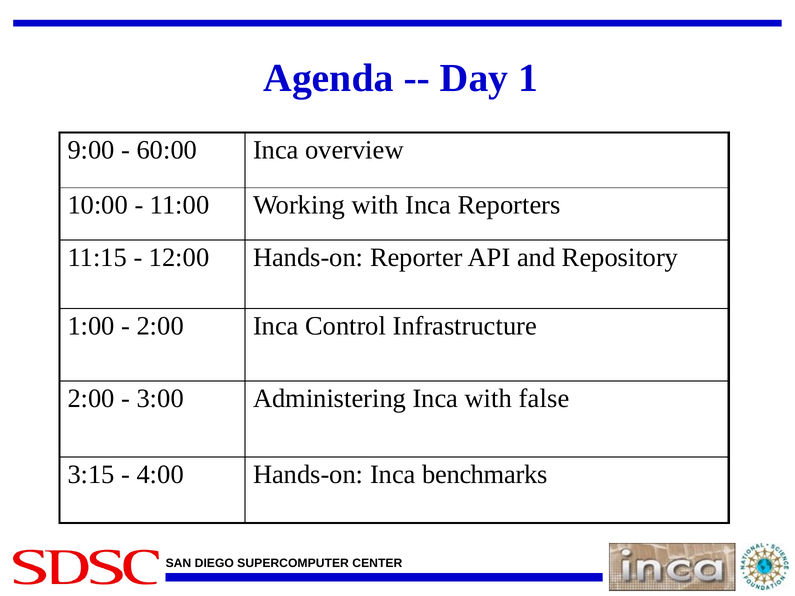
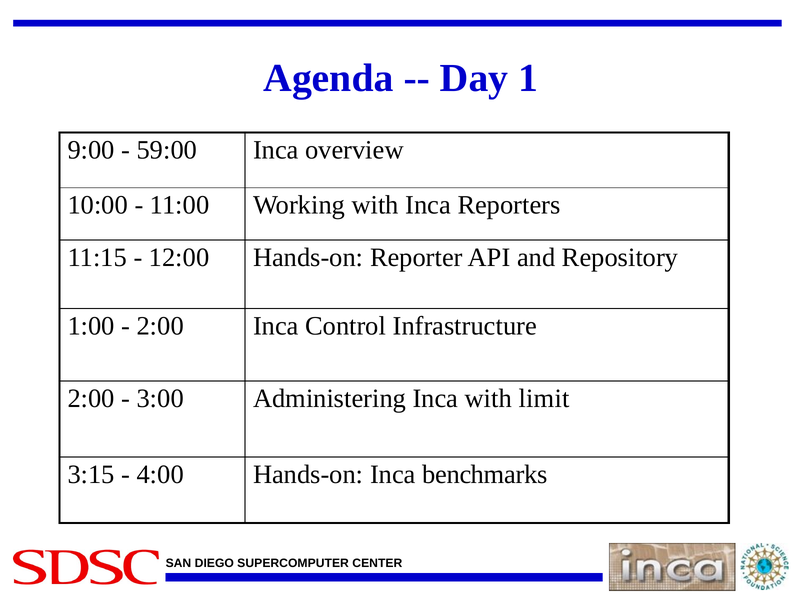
60:00: 60:00 -> 59:00
false: false -> limit
